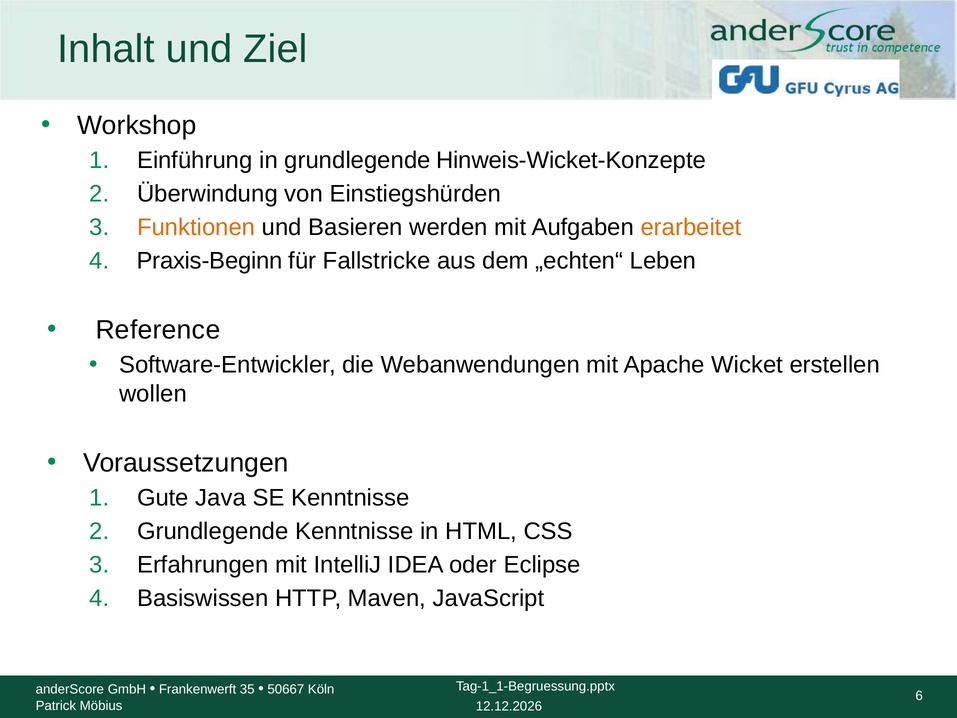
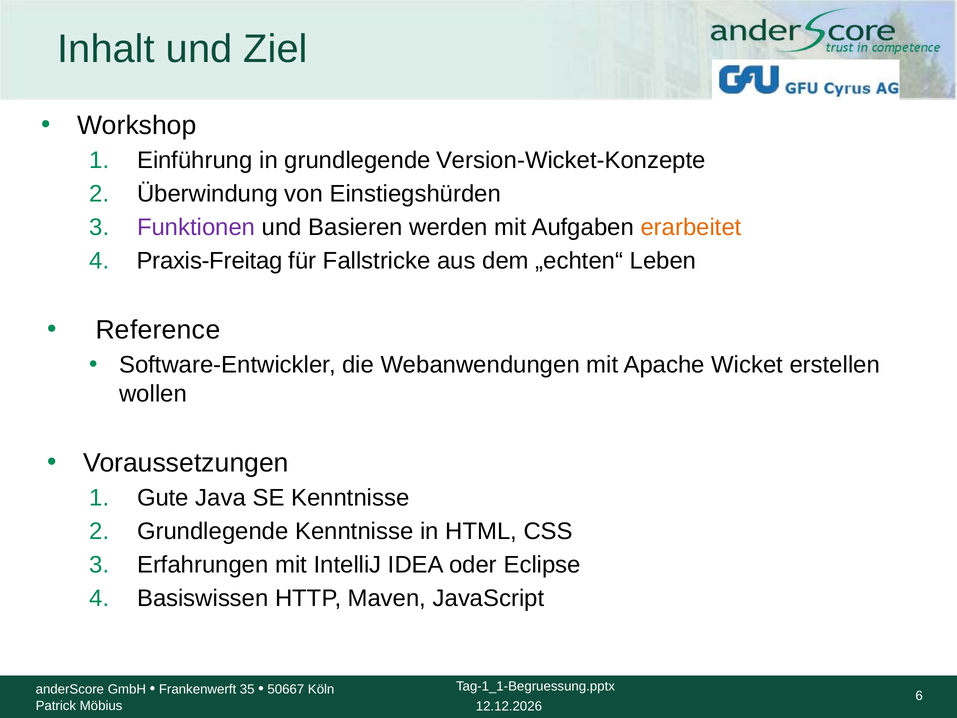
Hinweis-Wicket-Konzepte: Hinweis-Wicket-Konzepte -> Version-Wicket-Konzepte
Funktionen colour: orange -> purple
Praxis-Beginn: Praxis-Beginn -> Praxis-Freitag
